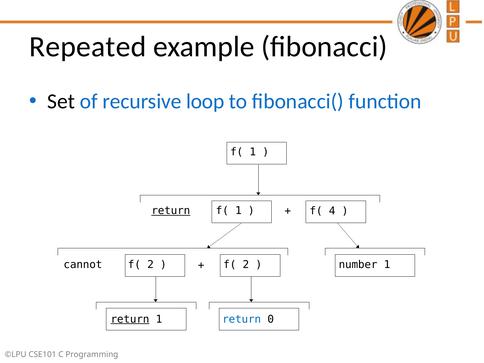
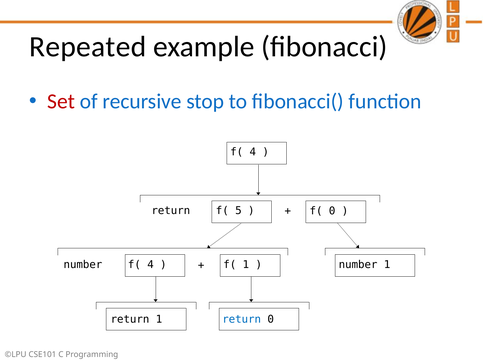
Set colour: black -> red
loop: loop -> stop
1 at (253, 152): 1 -> 4
return at (171, 211) underline: present -> none
1 at (238, 211): 1 -> 5
f( 4: 4 -> 0
cannot at (83, 265): cannot -> number
2 at (150, 265): 2 -> 4
2 at (246, 265): 2 -> 1
return at (130, 319) underline: present -> none
